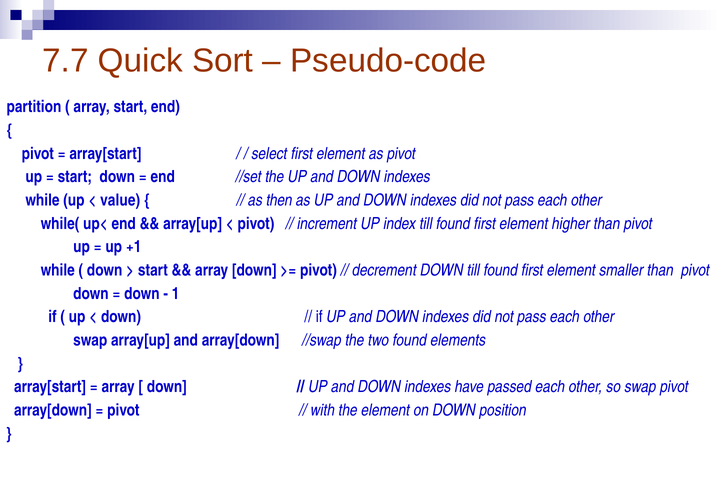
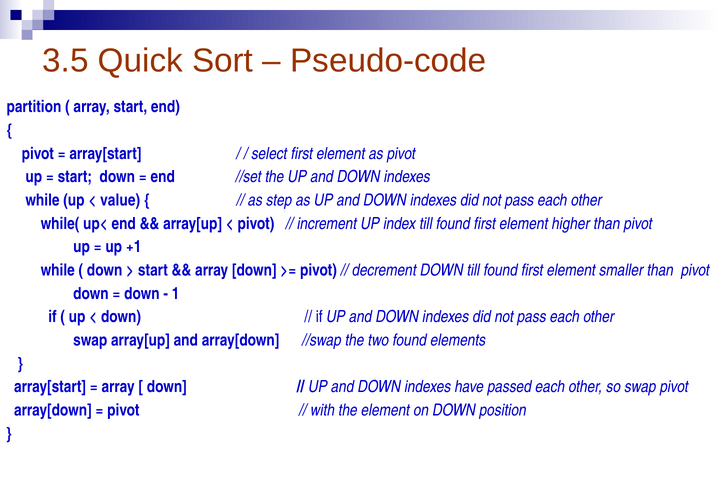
7.7: 7.7 -> 3.5
then: then -> step
